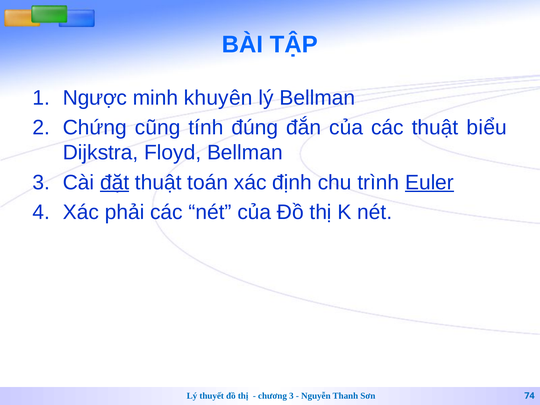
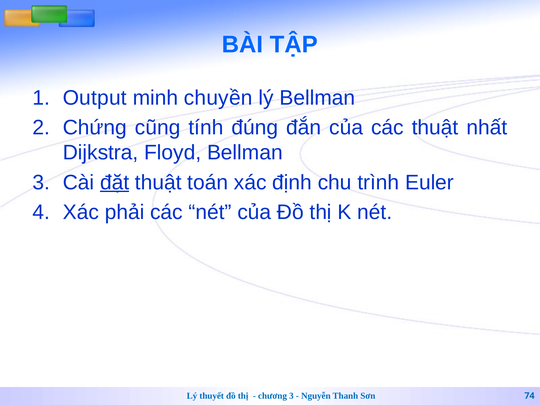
Ngược: Ngược -> Output
khuyên: khuyên -> chuyền
biểu: biểu -> nhất
Euler underline: present -> none
